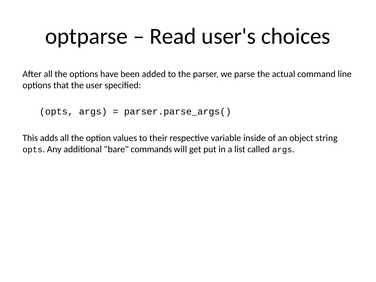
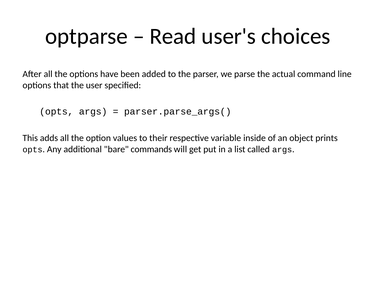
string: string -> prints
